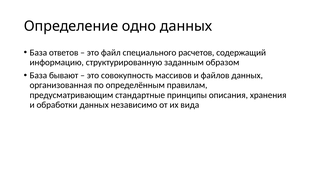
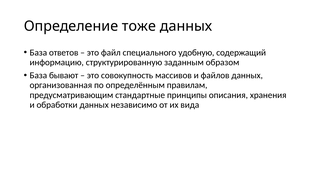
одно: одно -> тоже
расчетов: расчетов -> удобную
